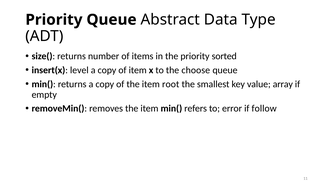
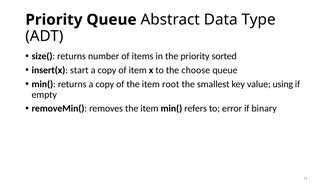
level: level -> start
array: array -> using
follow: follow -> binary
